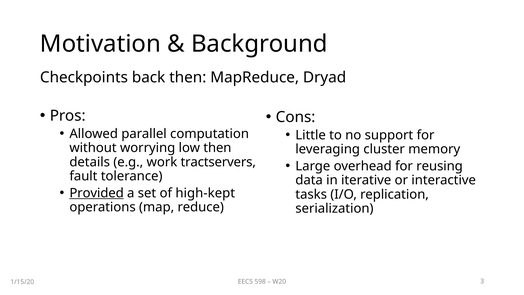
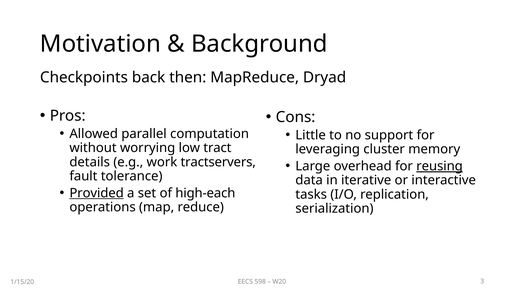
low then: then -> tract
reusing underline: none -> present
high-kept: high-kept -> high-each
